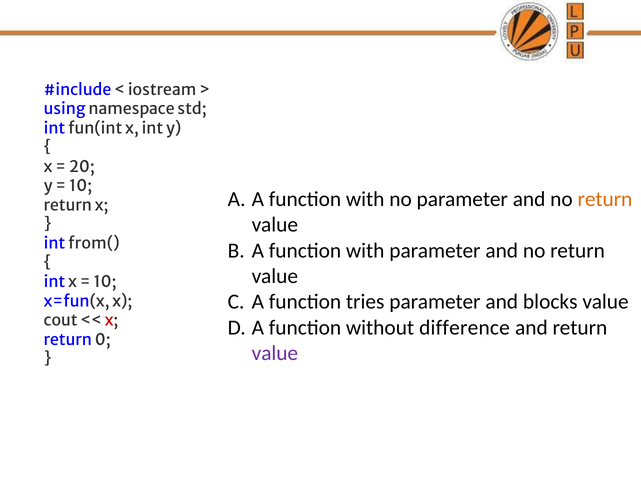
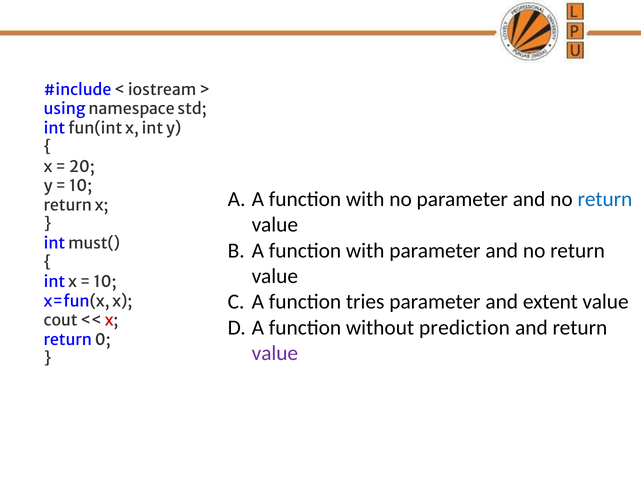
return at (605, 199) colour: orange -> blue
from(: from( -> must(
blocks: blocks -> extent
difference: difference -> prediction
